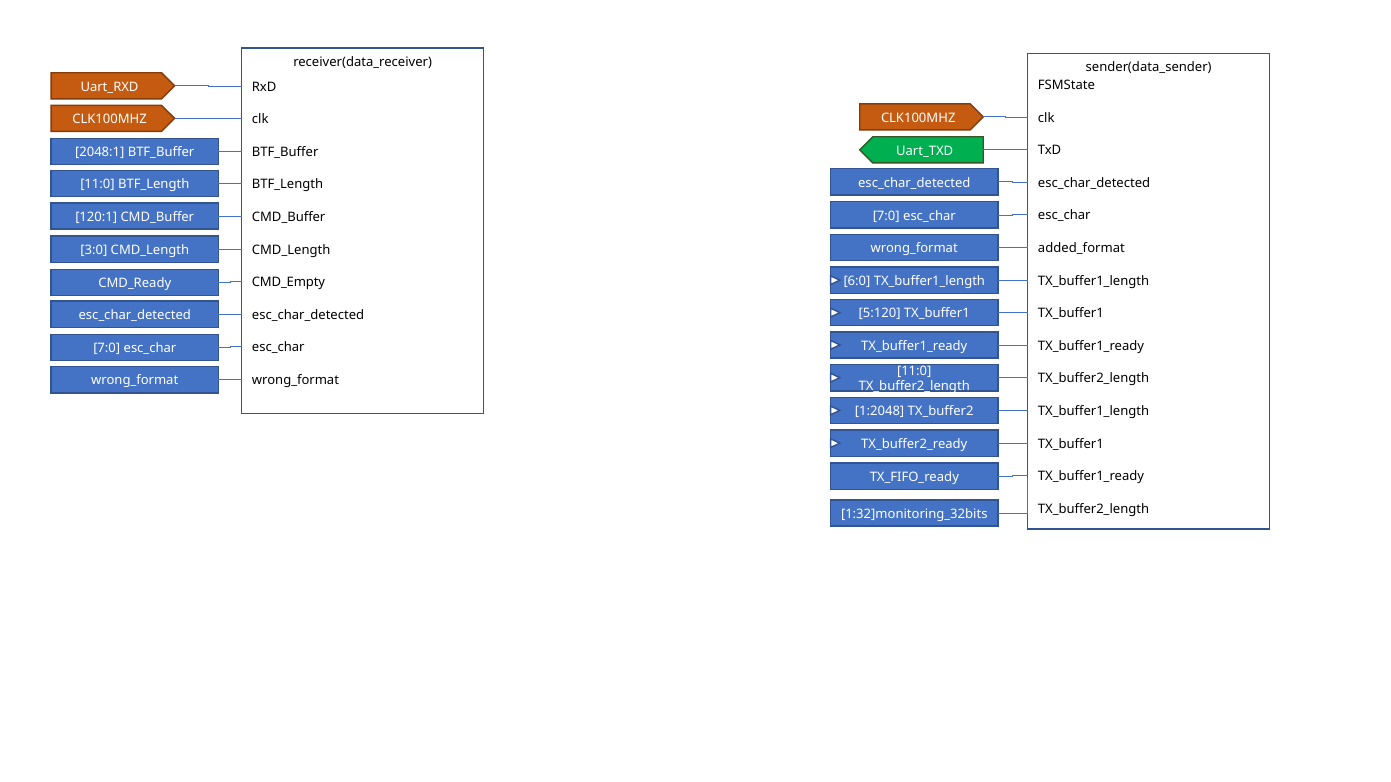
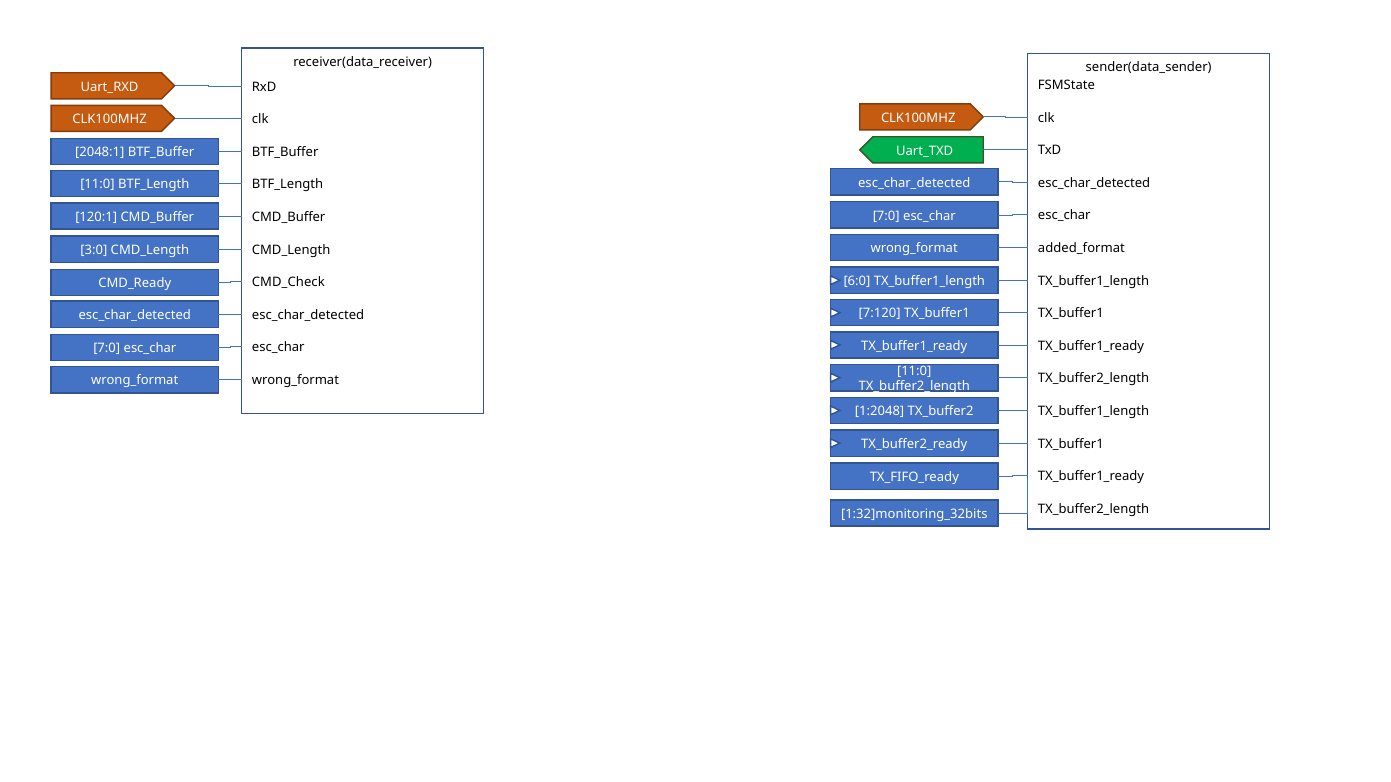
CMD_Empty: CMD_Empty -> CMD_Check
5:120: 5:120 -> 7:120
